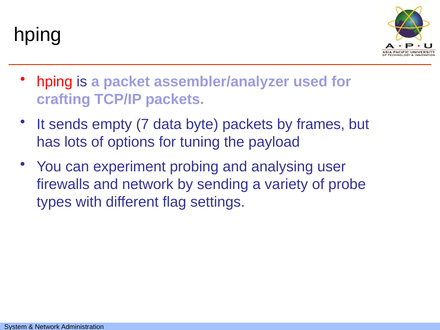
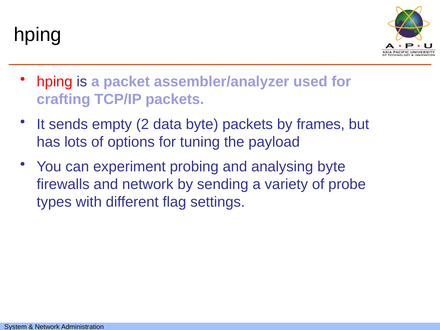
7: 7 -> 2
analysing user: user -> byte
